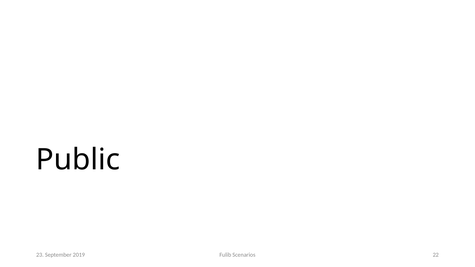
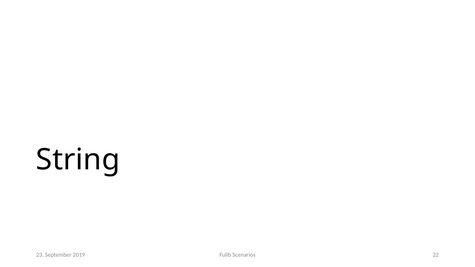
Public: Public -> String
